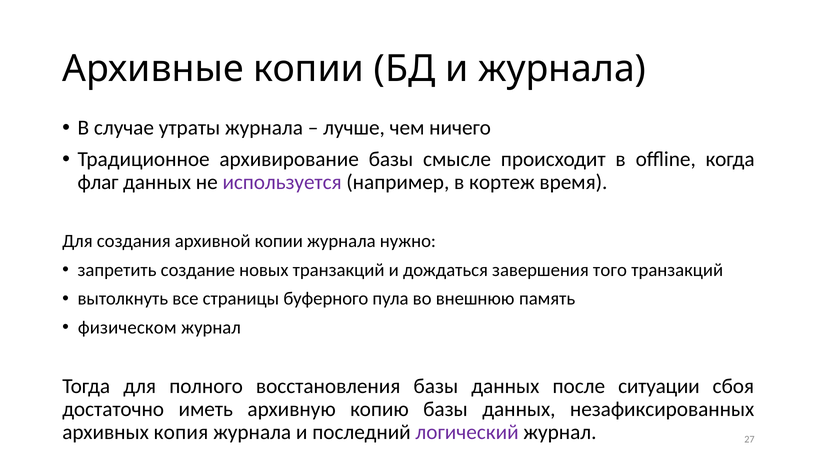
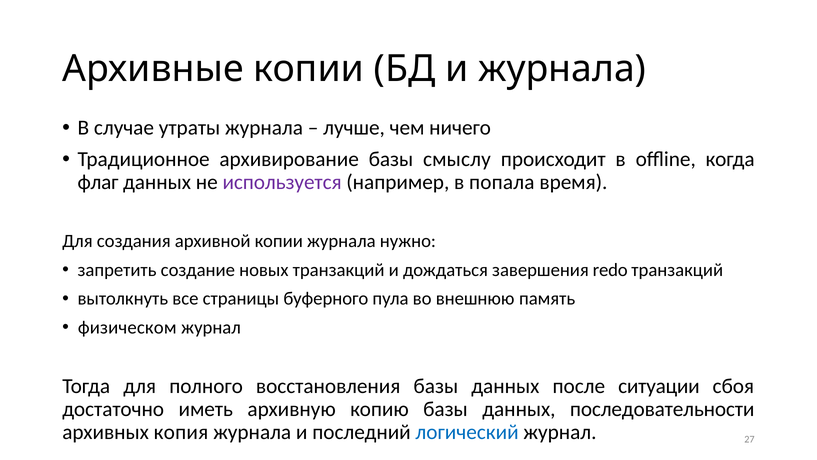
смысле: смысле -> смыслу
кортеж: кортеж -> попала
того: того -> redo
незафиксированных: незафиксированных -> последовательности
логический colour: purple -> blue
